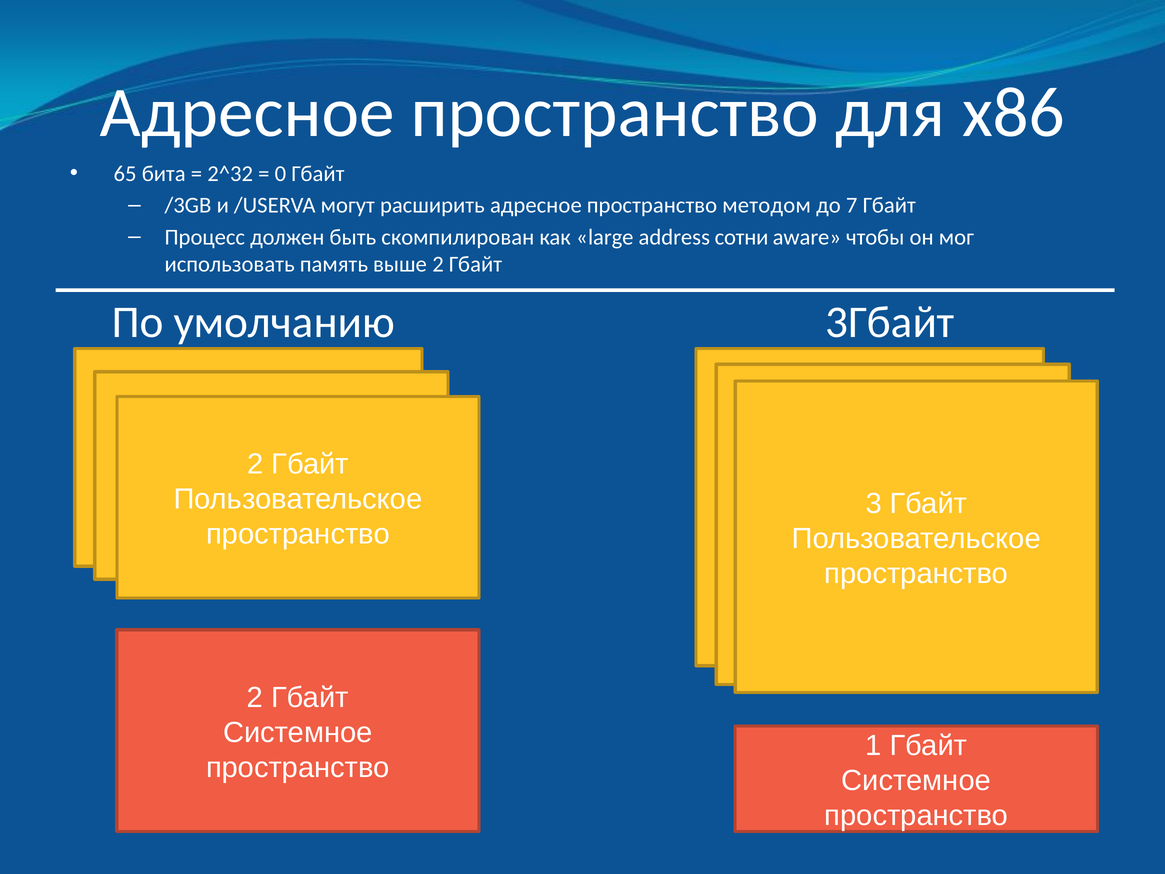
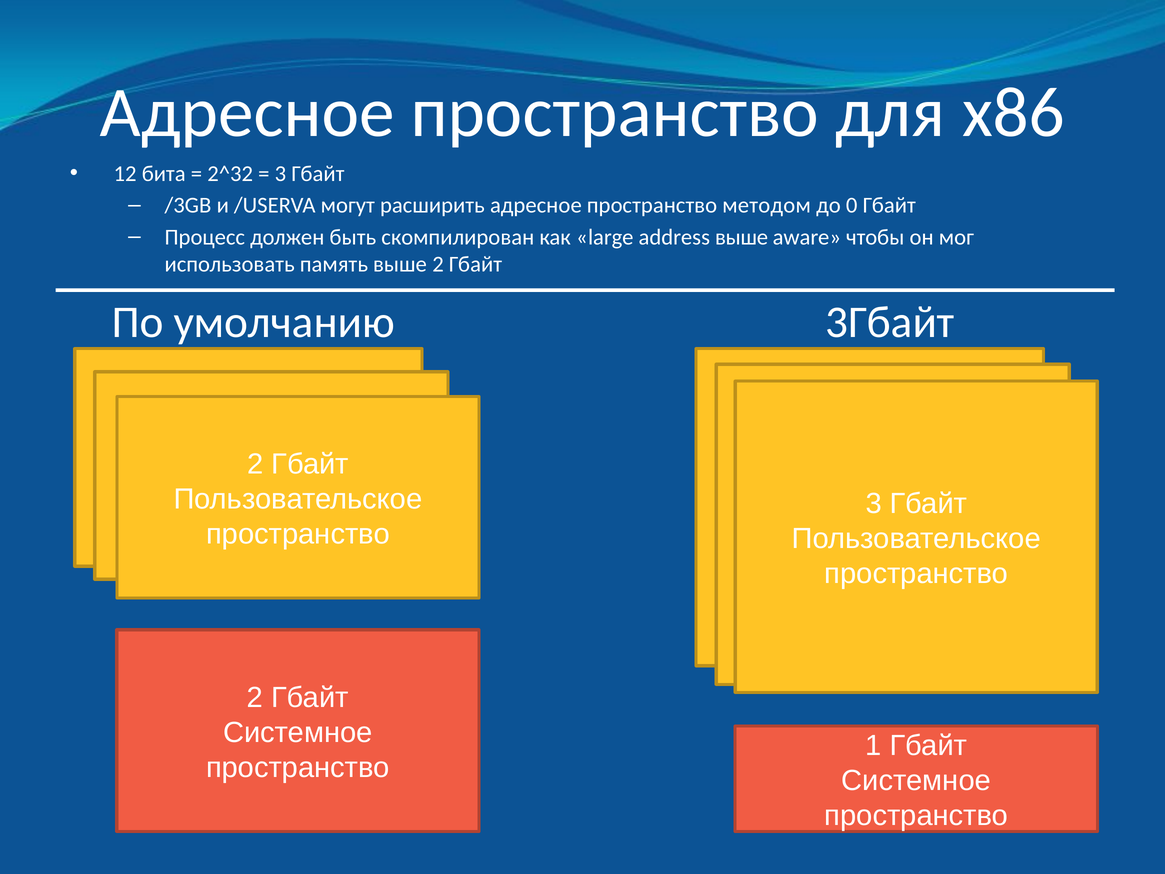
65: 65 -> 12
0 at (280, 174): 0 -> 3
7: 7 -> 0
address сотни: сотни -> выше
